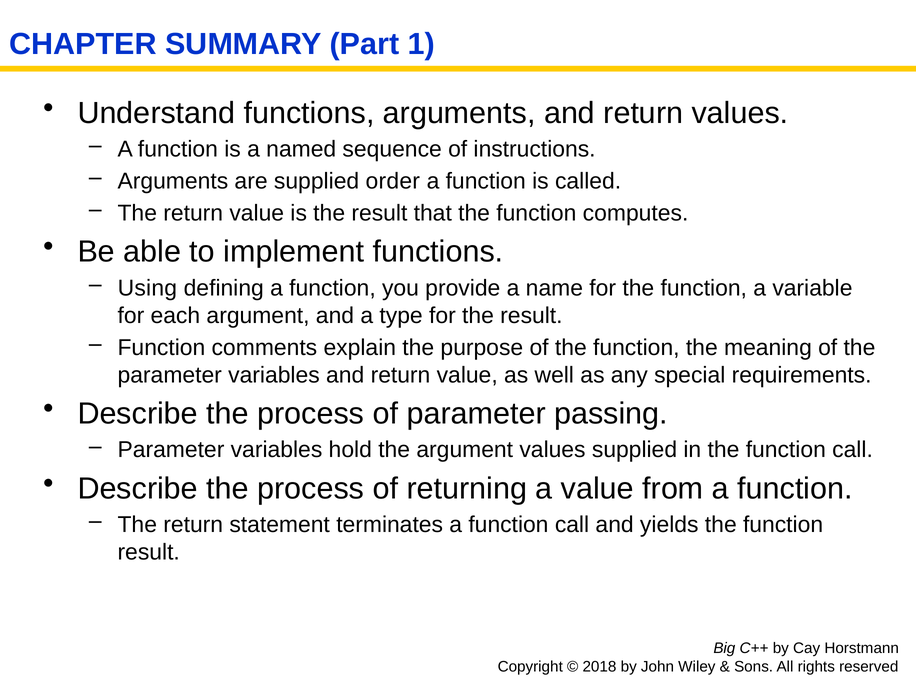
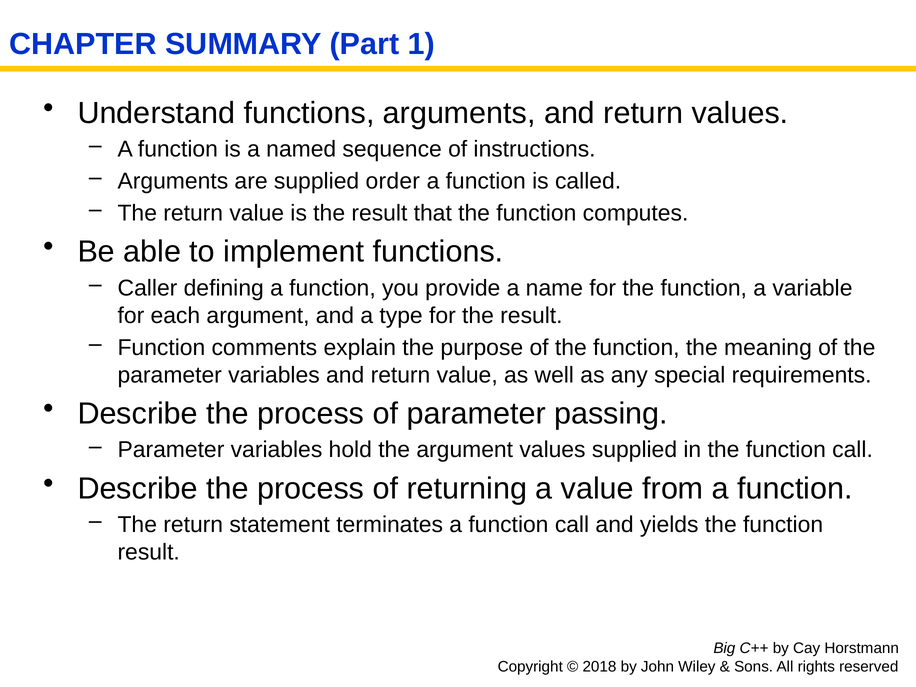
Using: Using -> Caller
